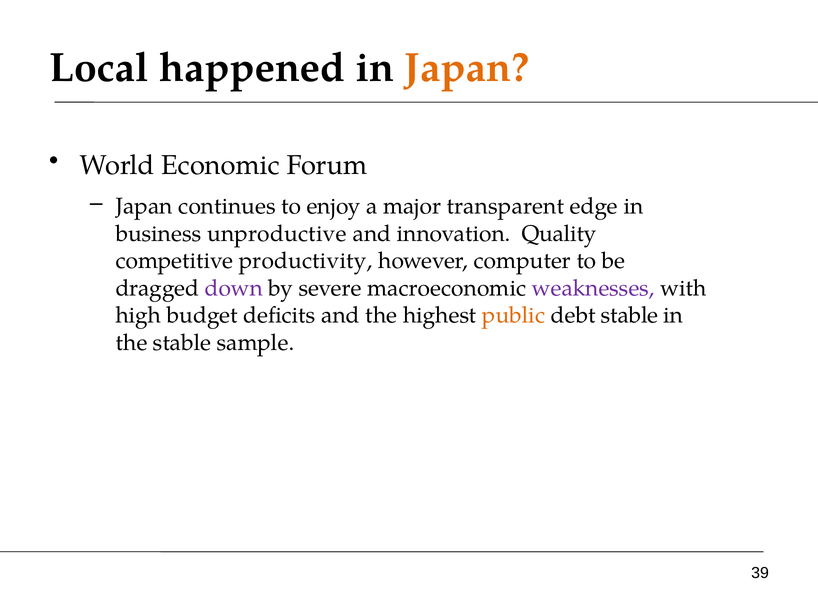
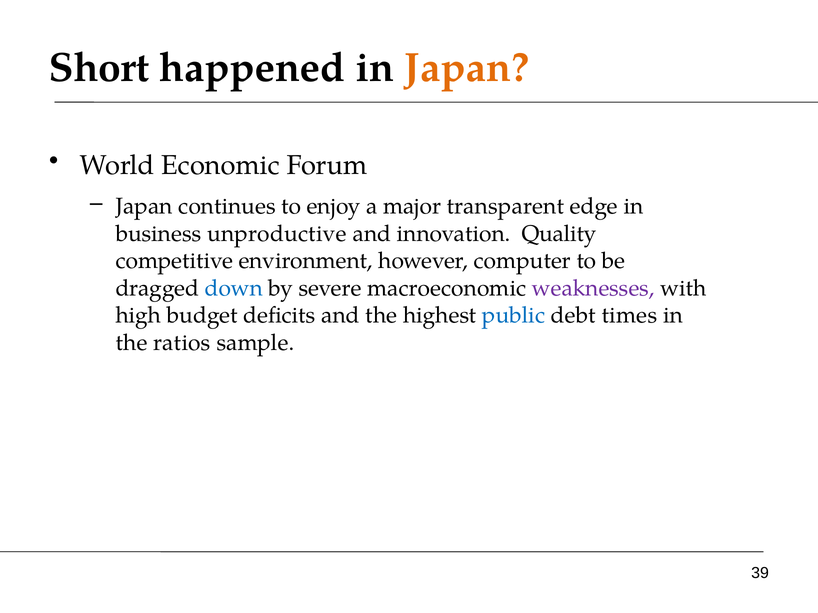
Local: Local -> Short
productivity: productivity -> environment
down colour: purple -> blue
public colour: orange -> blue
debt stable: stable -> times
the stable: stable -> ratios
